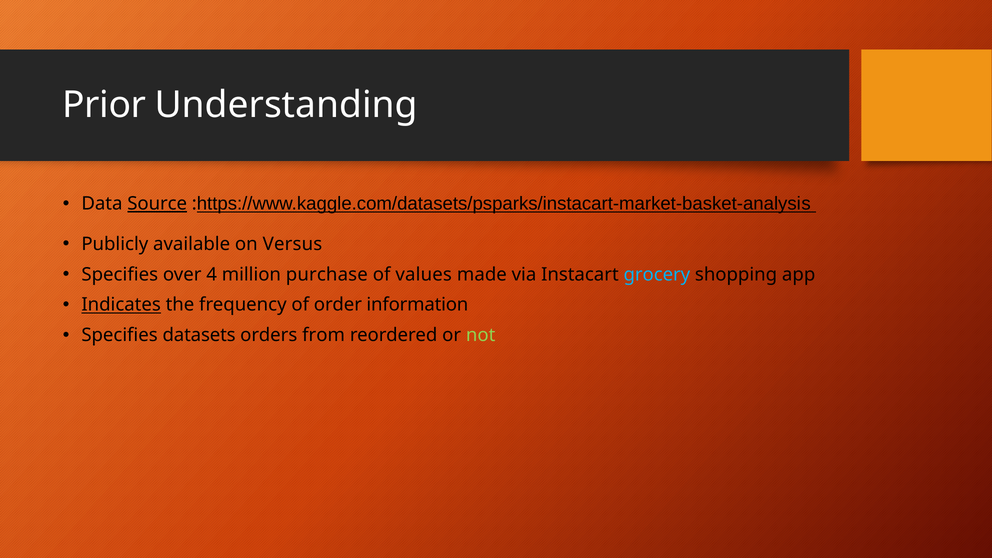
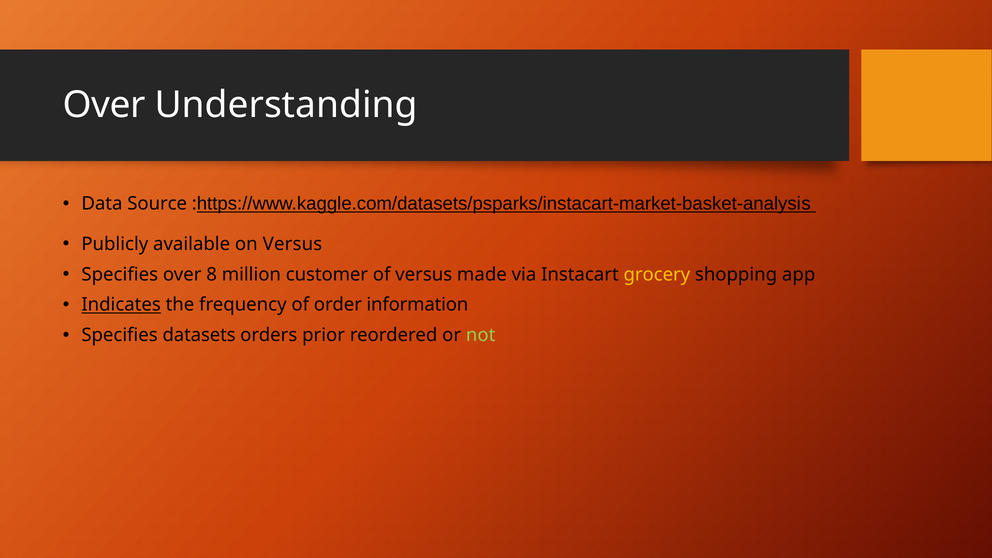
Prior at (104, 105): Prior -> Over
Source underline: present -> none
4: 4 -> 8
purchase: purchase -> customer
of values: values -> versus
grocery colour: light blue -> yellow
from: from -> prior
